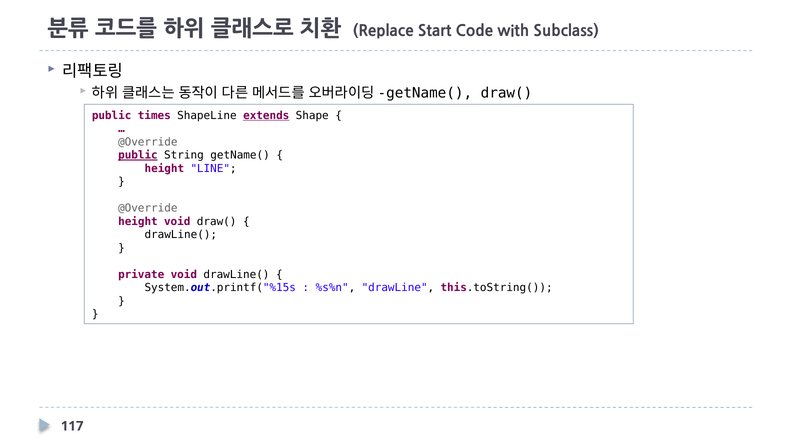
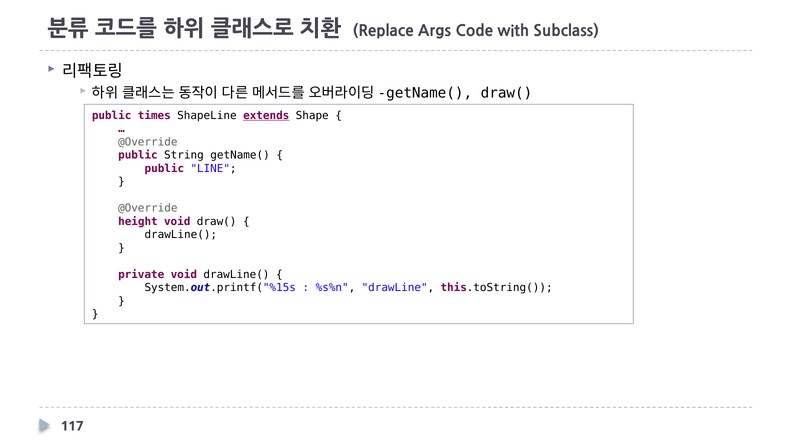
Start: Start -> Args
public at (138, 155) underline: present -> none
height at (164, 168): height -> public
